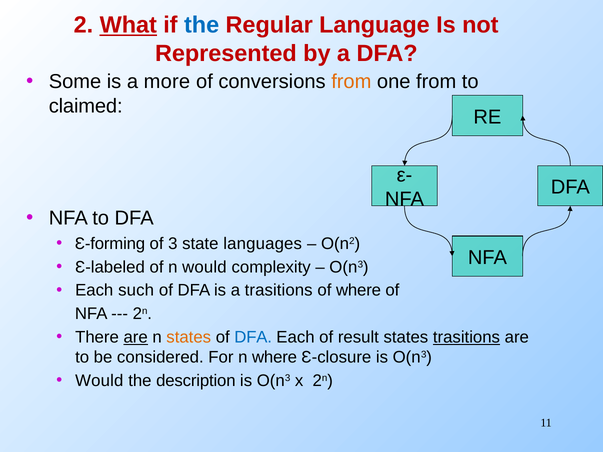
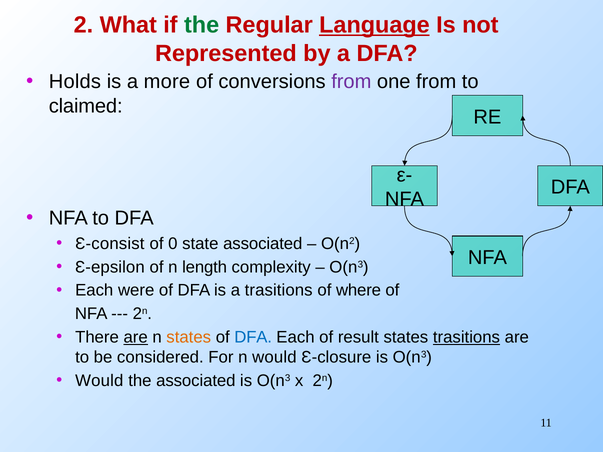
What underline: present -> none
the at (202, 25) colour: blue -> green
Language underline: none -> present
Some: Some -> Holds
from at (351, 82) colour: orange -> purple
Ɛ-forming: Ɛ-forming -> Ɛ-consist
3: 3 -> 0
state languages: languages -> associated
Ɛ-labeled: Ɛ-labeled -> Ɛ-epsilon
n would: would -> length
such: such -> were
n where: where -> would
the description: description -> associated
